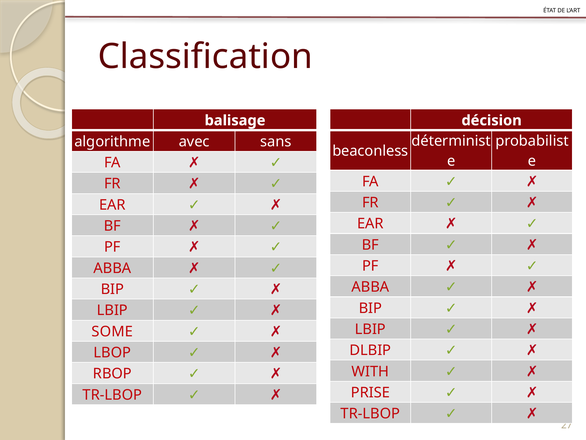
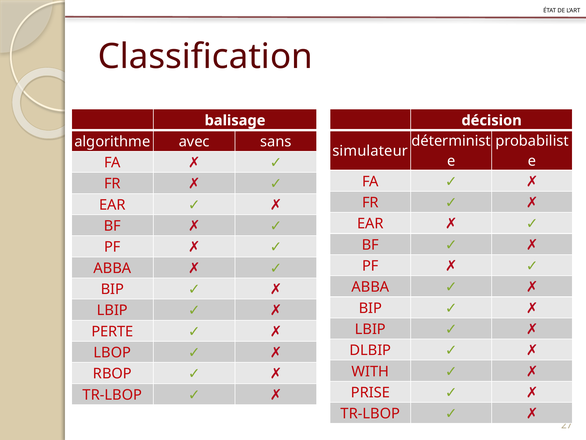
beaconless: beaconless -> simulateur
SOME: SOME -> PERTE
